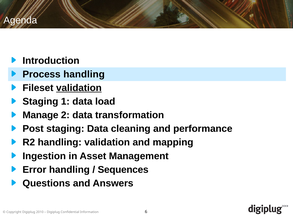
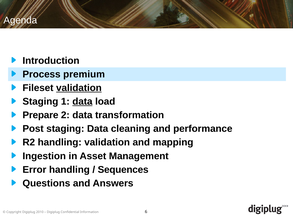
Process handling: handling -> premium
data at (82, 102) underline: none -> present
Manage: Manage -> Prepare
